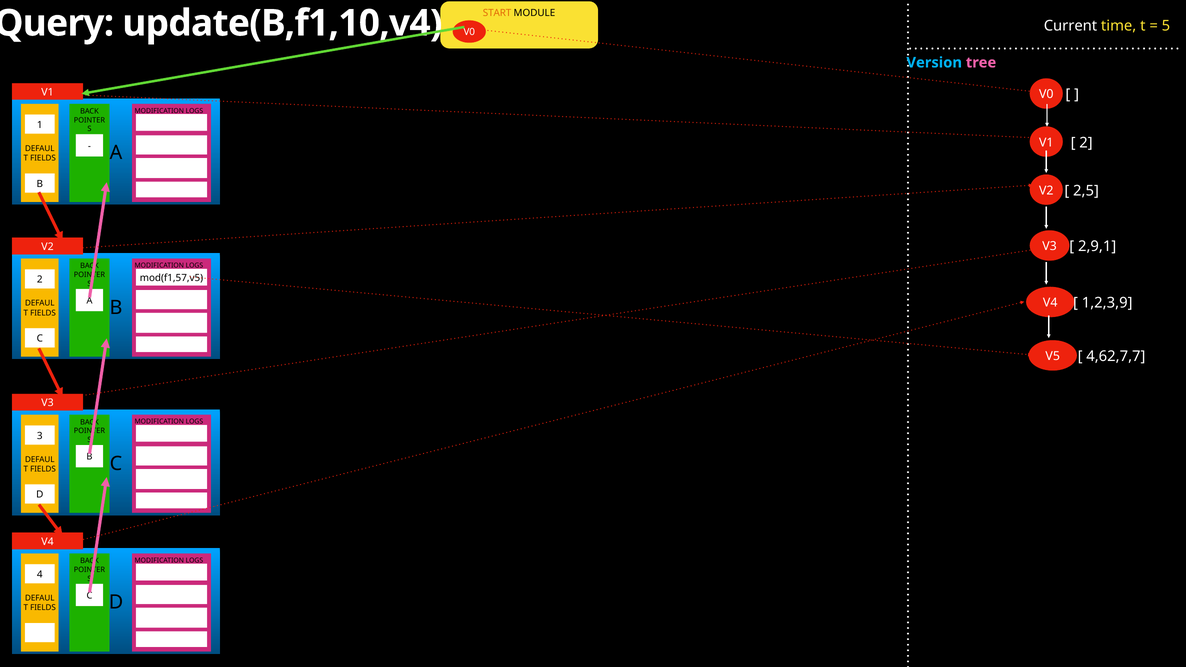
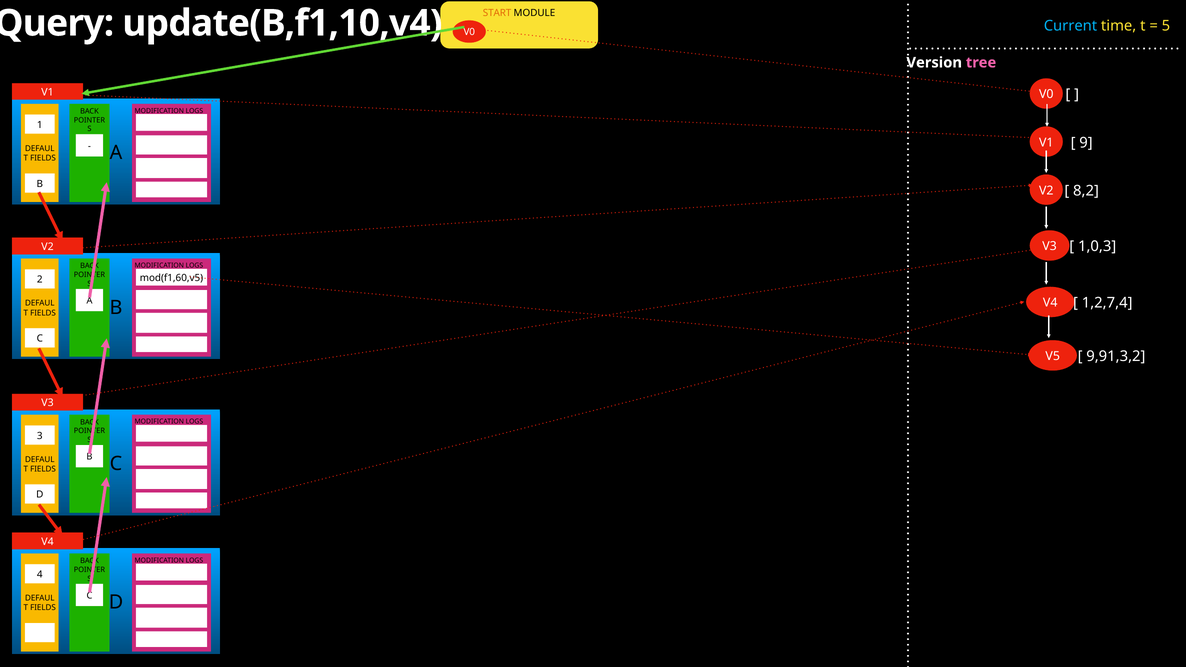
Current colour: white -> light blue
Version colour: light blue -> white
2 at (1086, 143): 2 -> 9
2,5: 2,5 -> 8,2
2,9,1: 2,9,1 -> 1,0,3
mod(f1,57,v5: mod(f1,57,v5 -> mod(f1,60,v5
1,2,3,9: 1,2,3,9 -> 1,2,7,4
4,62,7,7: 4,62,7,7 -> 9,91,3,2
